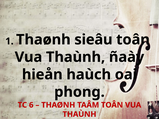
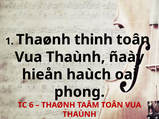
sieâu: sieâu -> thinh
